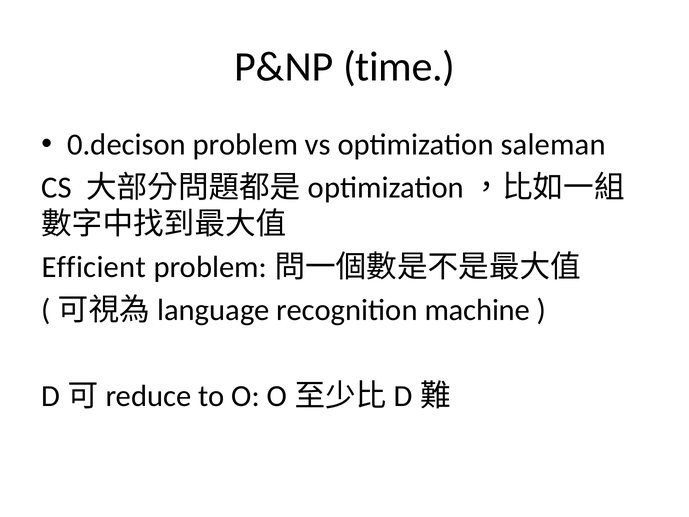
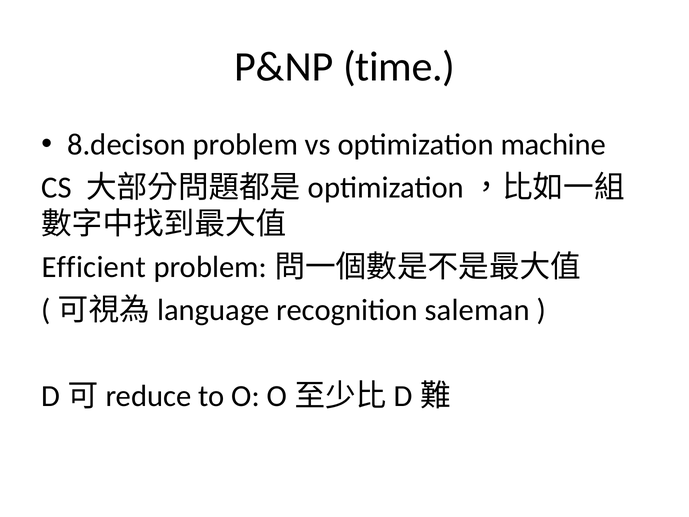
0.decison: 0.decison -> 8.decison
saleman: saleman -> machine
machine: machine -> saleman
